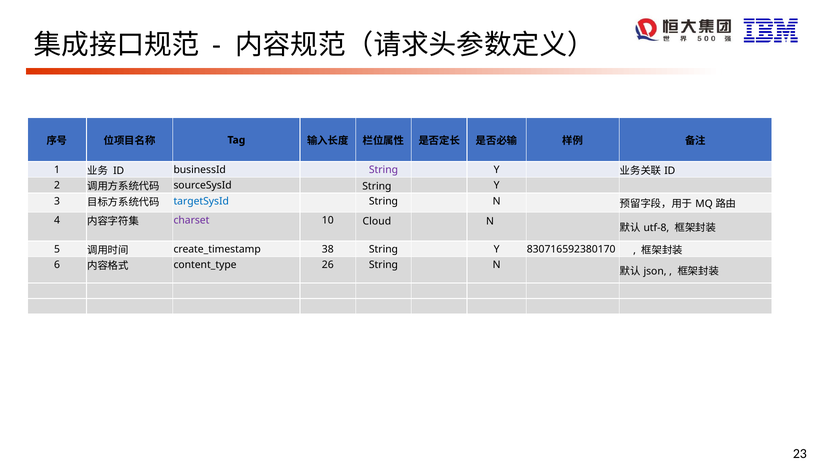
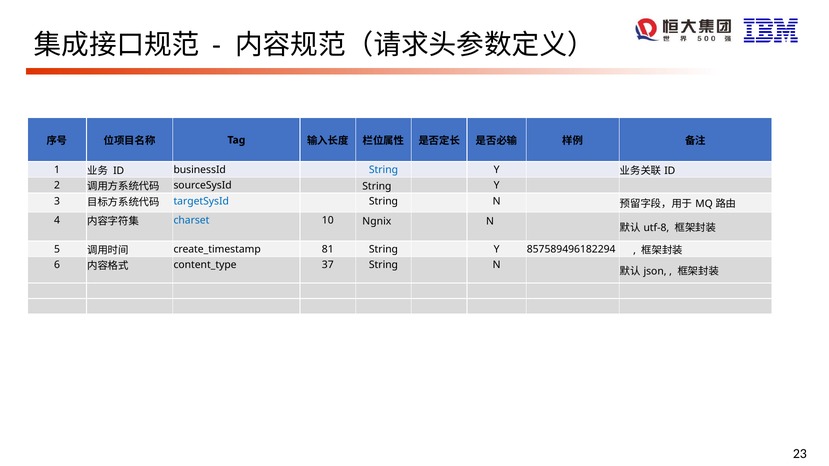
String at (383, 170) colour: purple -> blue
charset colour: purple -> blue
Cloud: Cloud -> Ngnix
38: 38 -> 81
830716592380170: 830716592380170 -> 857589496182294
26: 26 -> 37
